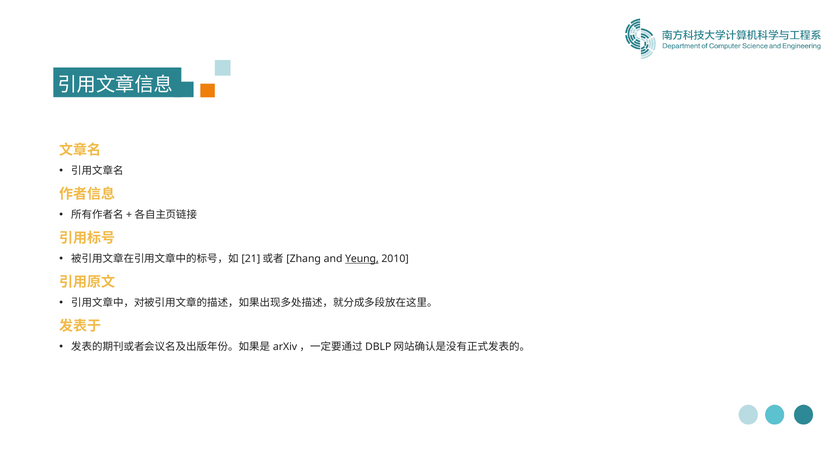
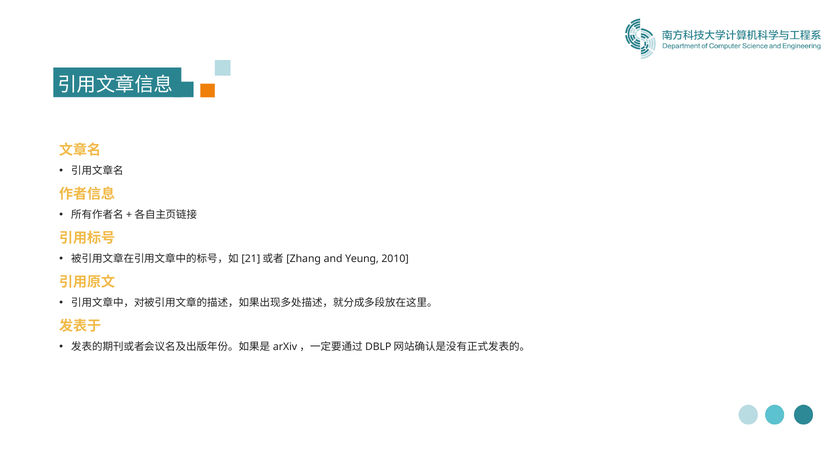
Yeung underline: present -> none
